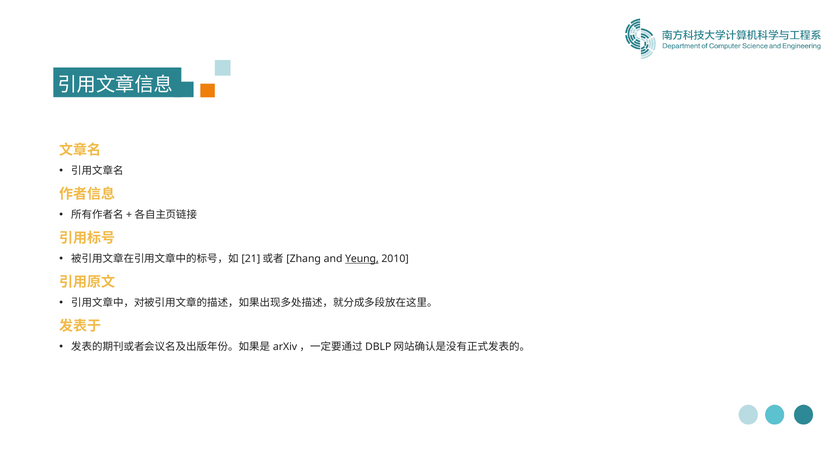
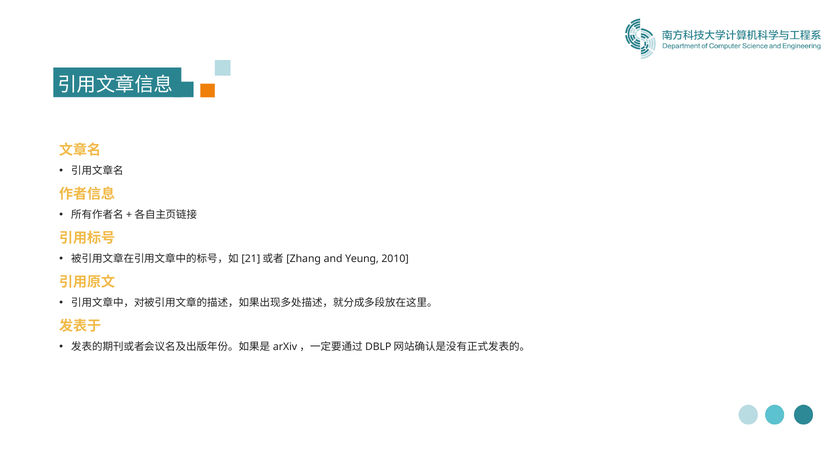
Yeung underline: present -> none
